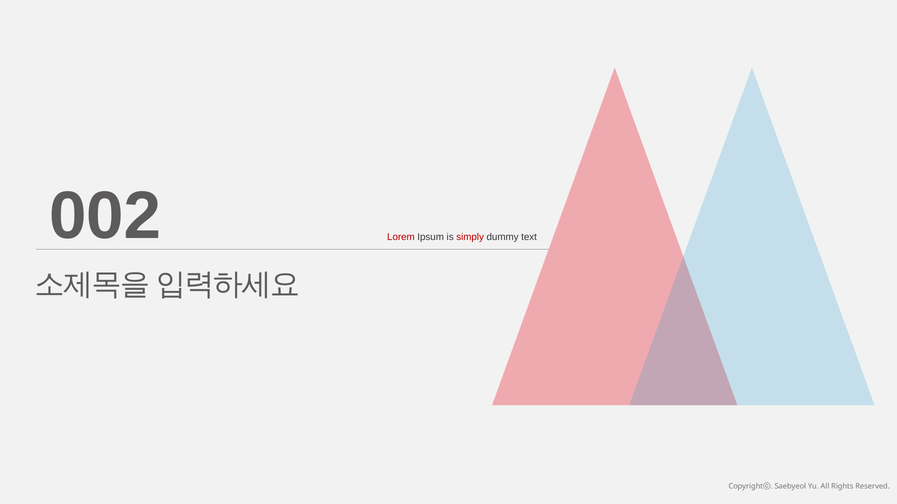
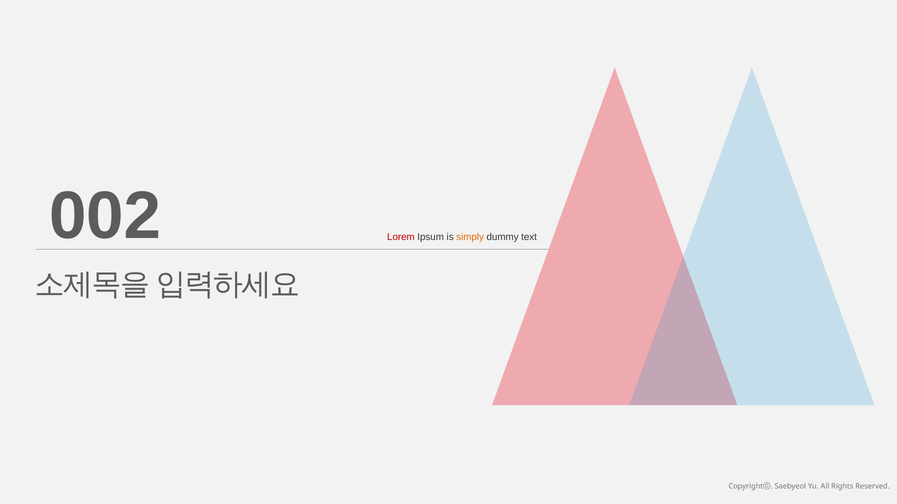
simply colour: red -> orange
